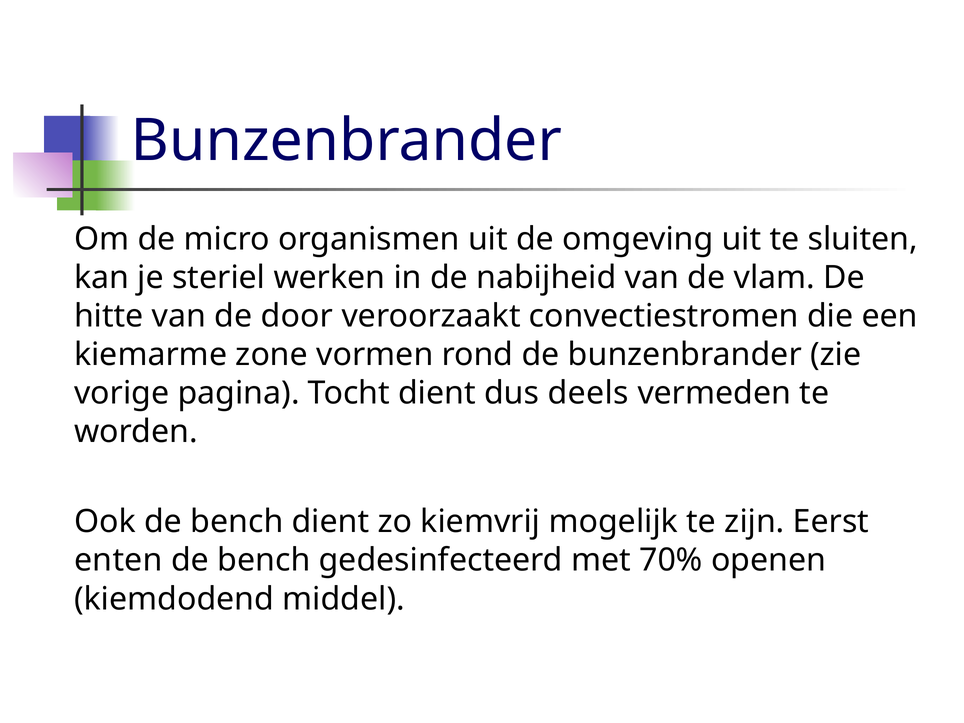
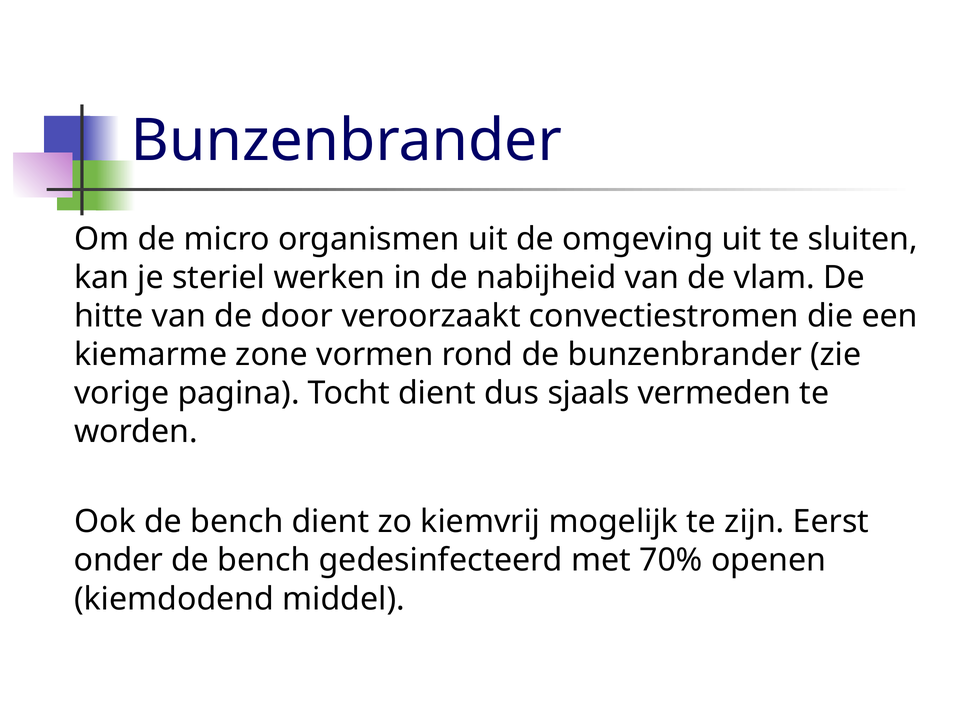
deels: deels -> sjaals
enten: enten -> onder
